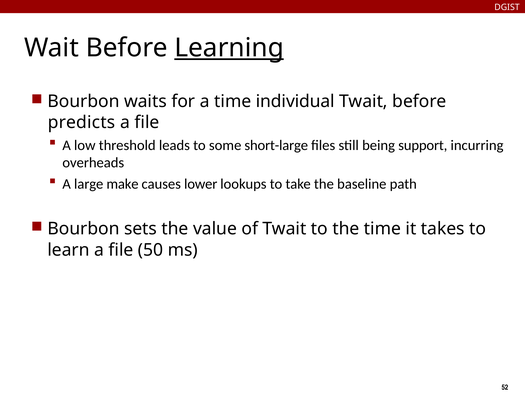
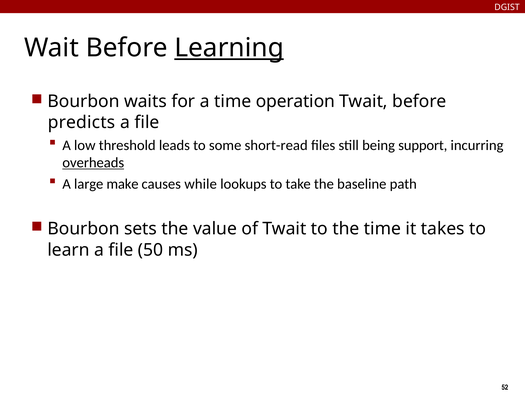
individual: individual -> operation
short-large: short-large -> short-read
overheads underline: none -> present
lower: lower -> while
